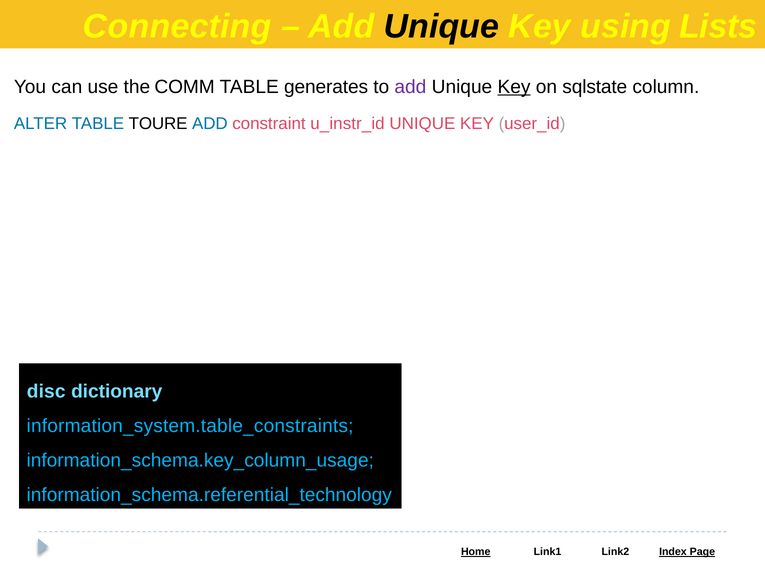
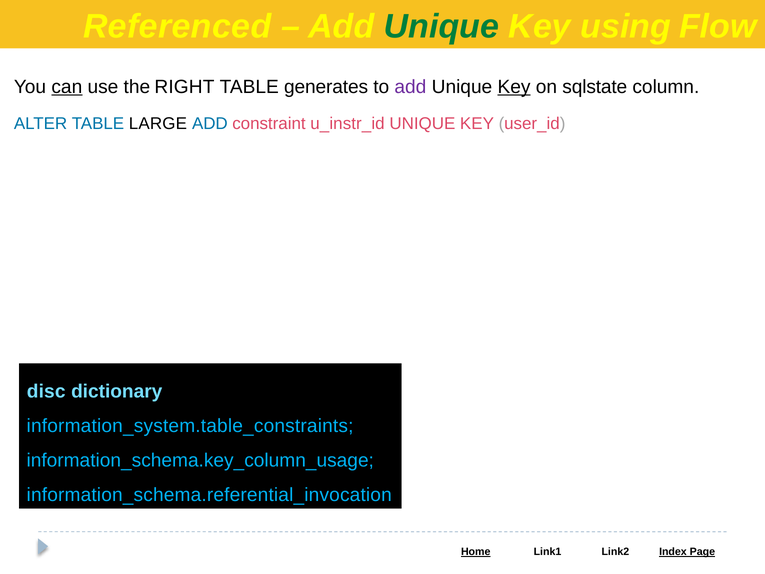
Connecting: Connecting -> Referenced
Unique at (441, 27) colour: black -> green
Lists: Lists -> Flow
can underline: none -> present
COMM: COMM -> RIGHT
TOURE: TOURE -> LARGE
information_schema.referential_technology: information_schema.referential_technology -> information_schema.referential_invocation
